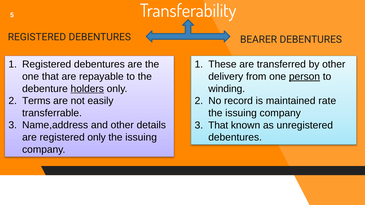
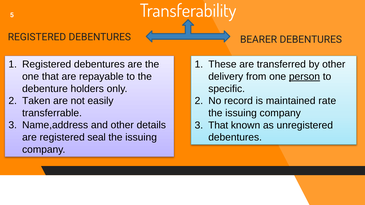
holders underline: present -> none
winding: winding -> specific
Terms: Terms -> Taken
registered only: only -> seal
